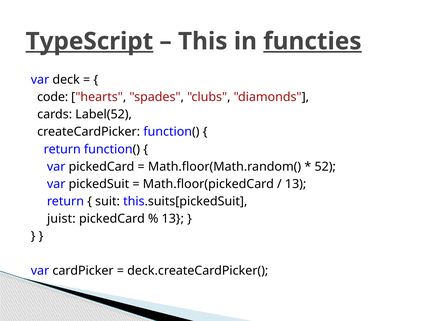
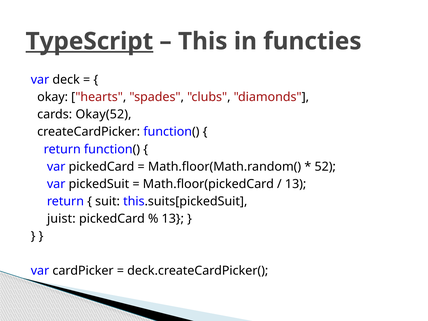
functies underline: present -> none
code: code -> okay
Label(52: Label(52 -> Okay(52
